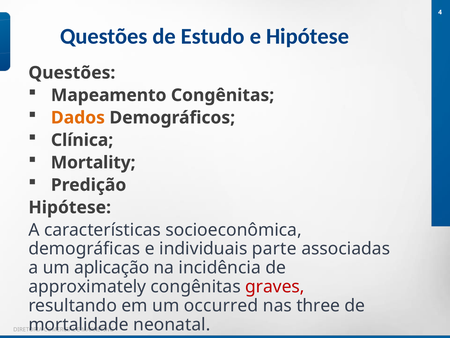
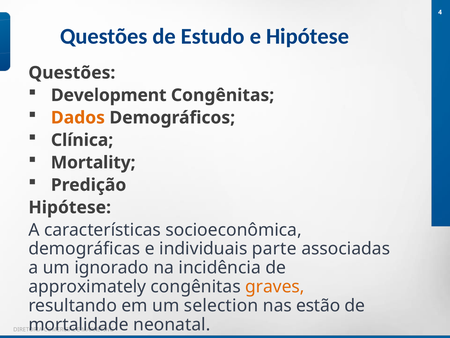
Mapeamento: Mapeamento -> Development
aplicação: aplicação -> ignorado
graves colour: red -> orange
occurred: occurred -> selection
three: three -> estão
